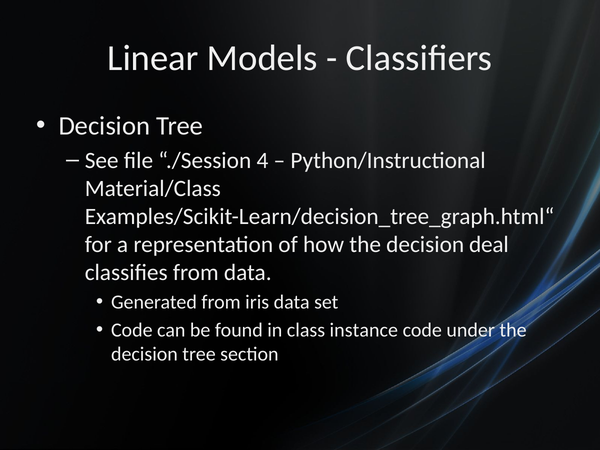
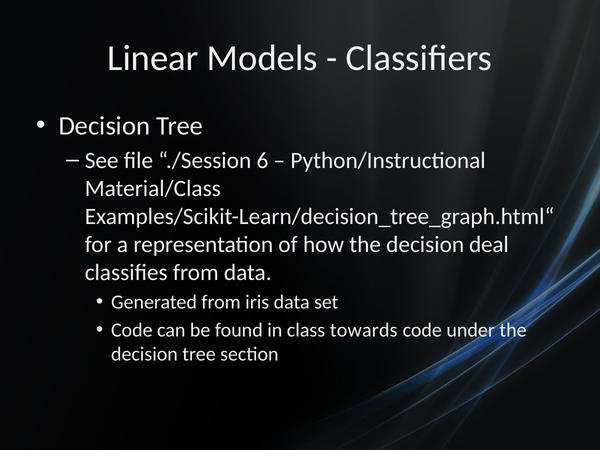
4: 4 -> 6
instance: instance -> towards
